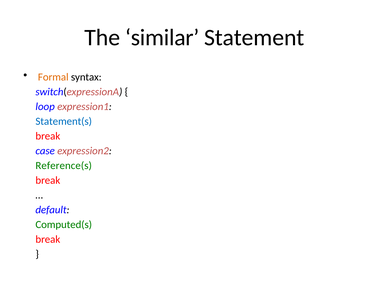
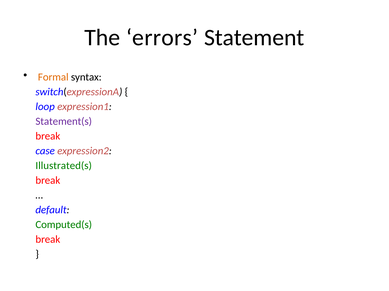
similar: similar -> errors
Statement(s colour: blue -> purple
Reference(s: Reference(s -> Illustrated(s
